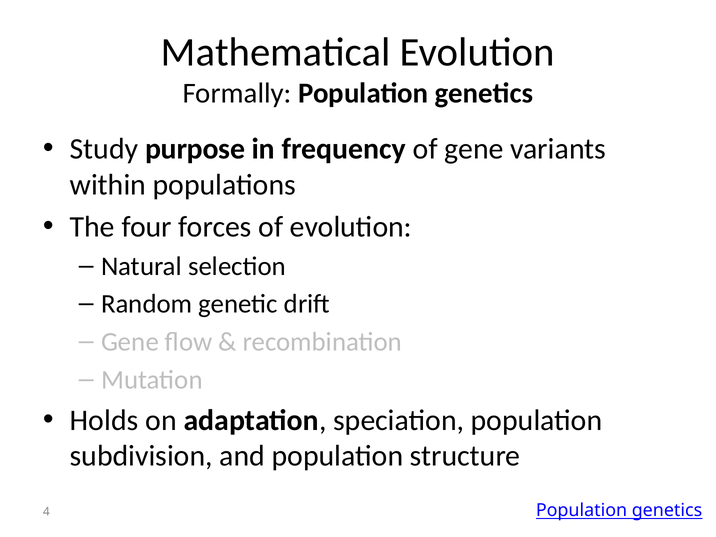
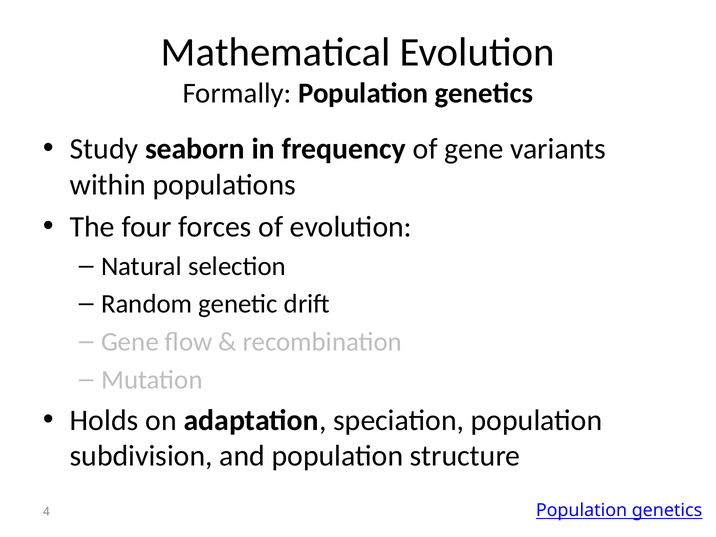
purpose: purpose -> seaborn
